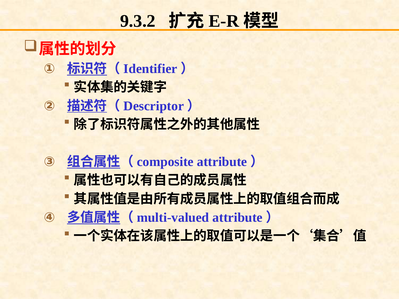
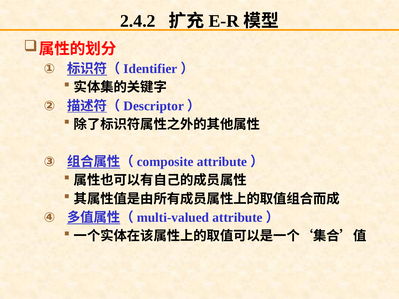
9.3.2: 9.3.2 -> 2.4.2
